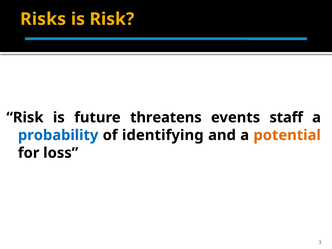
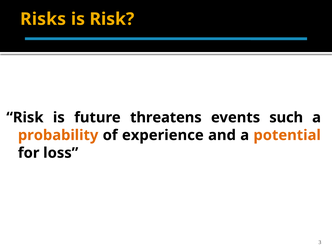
staff: staff -> such
probability colour: blue -> orange
identifying: identifying -> experience
